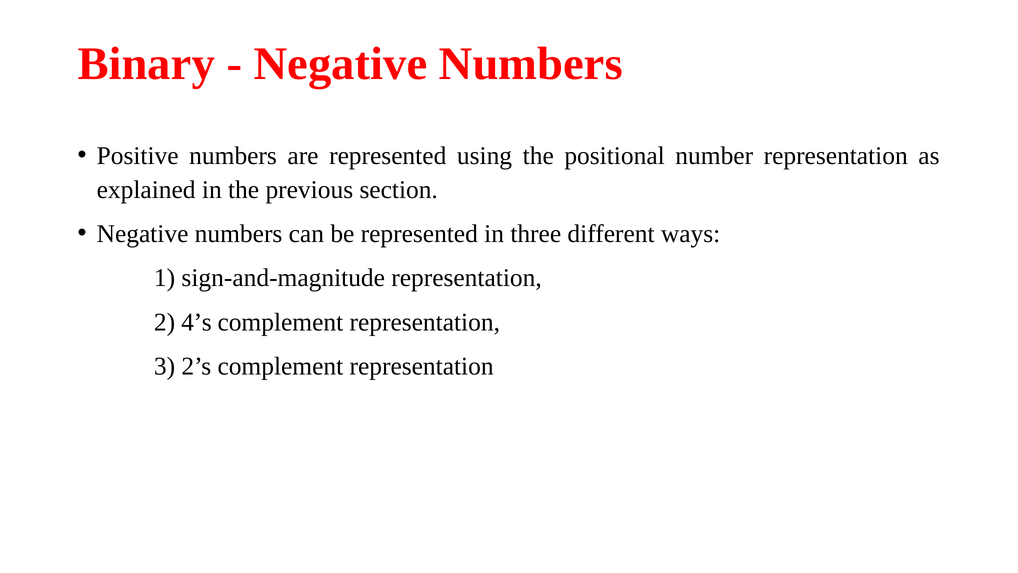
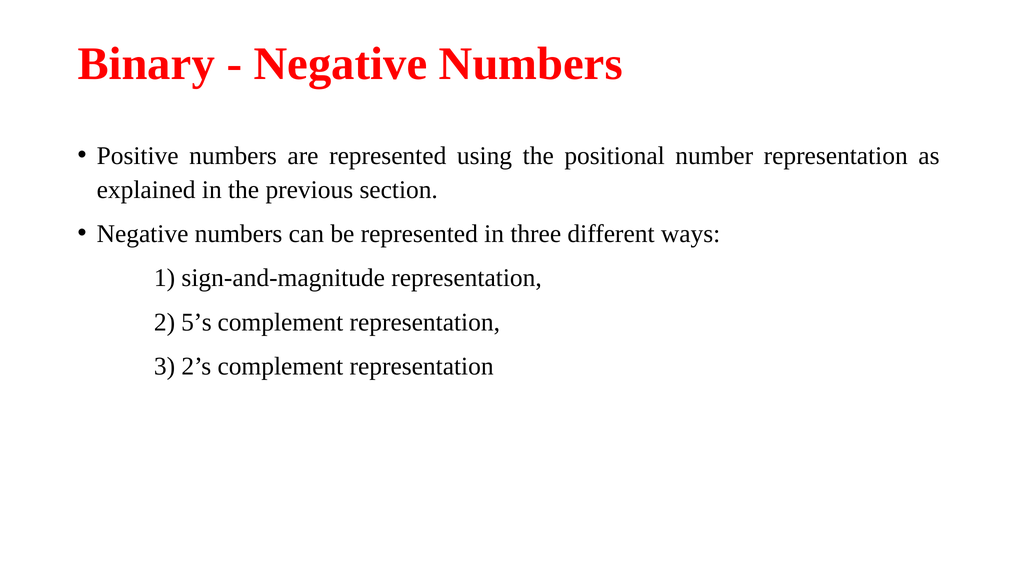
4’s: 4’s -> 5’s
